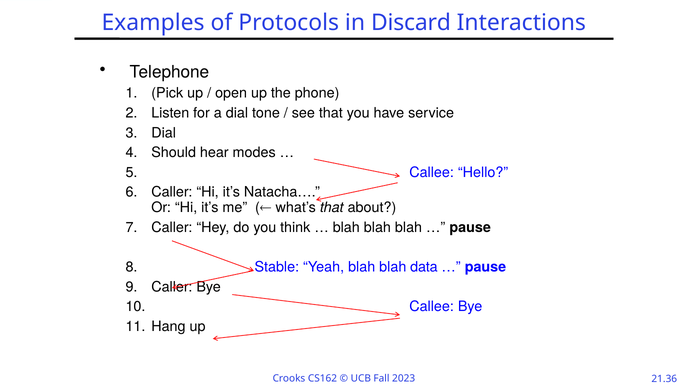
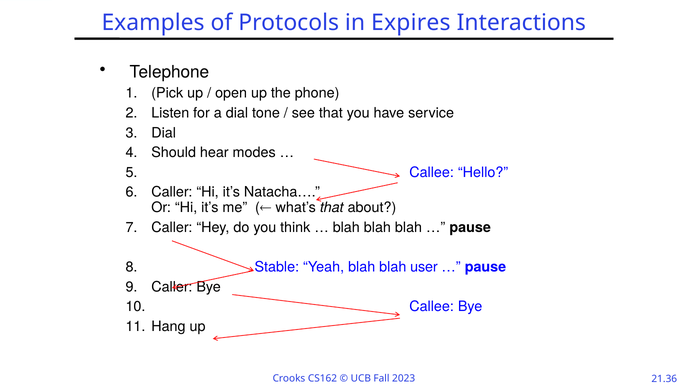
Discard: Discard -> Expires
data: data -> user
